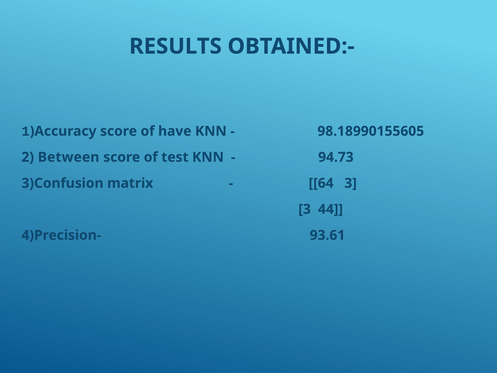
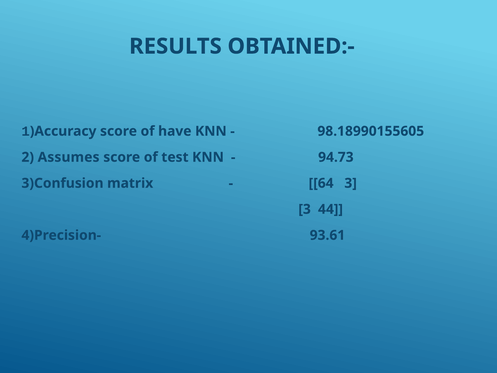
Between: Between -> Assumes
